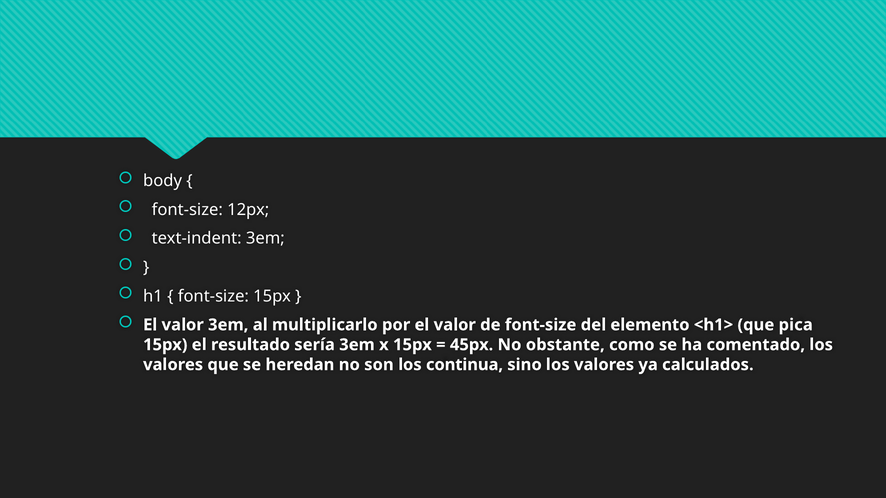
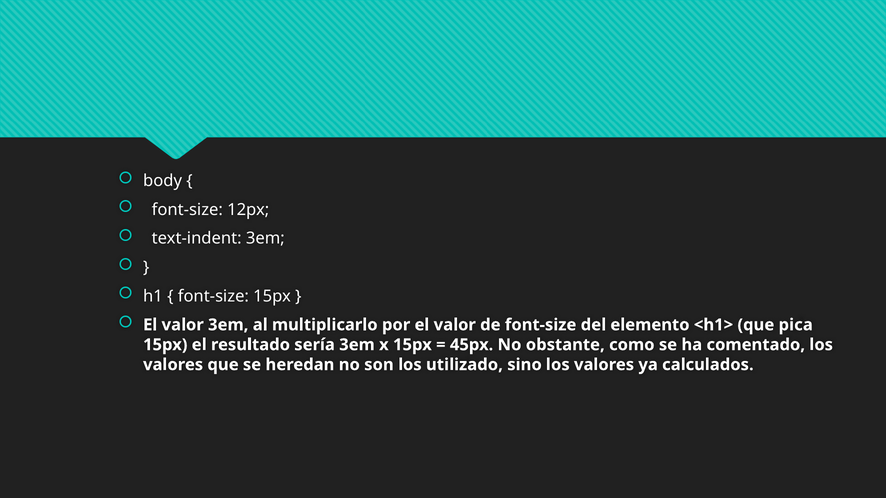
continua: continua -> utilizado
